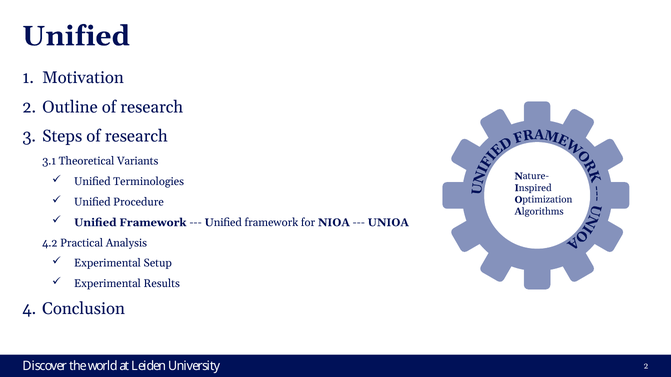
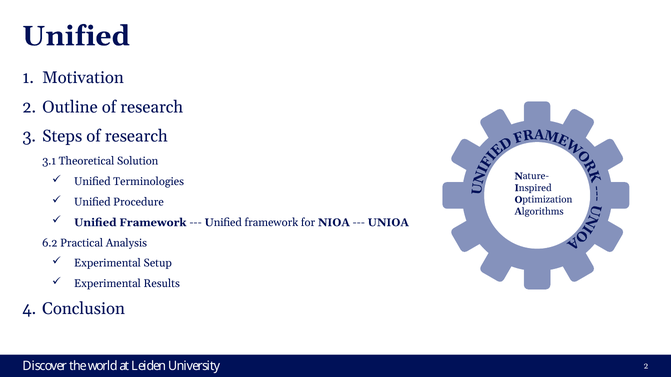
Variants: Variants -> Solution
4.2: 4.2 -> 6.2
